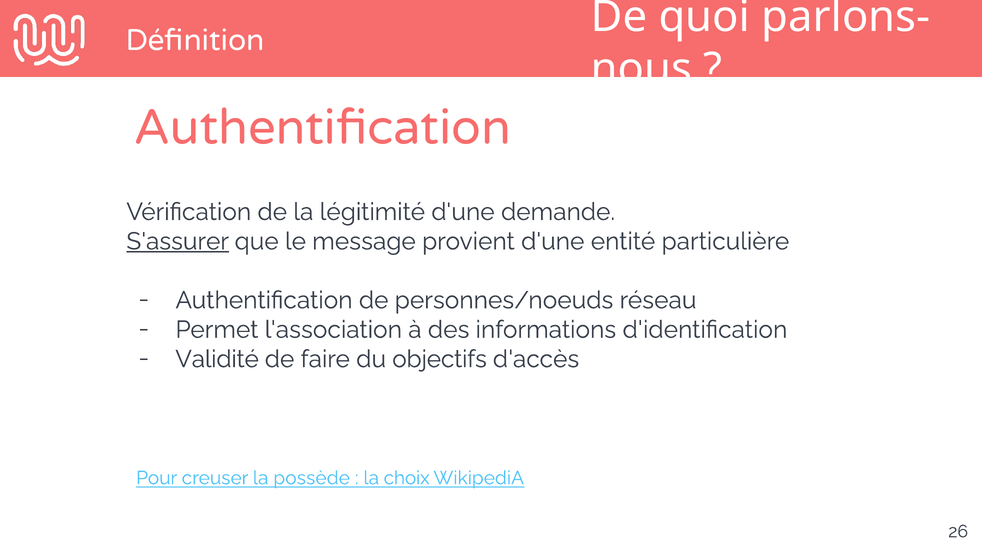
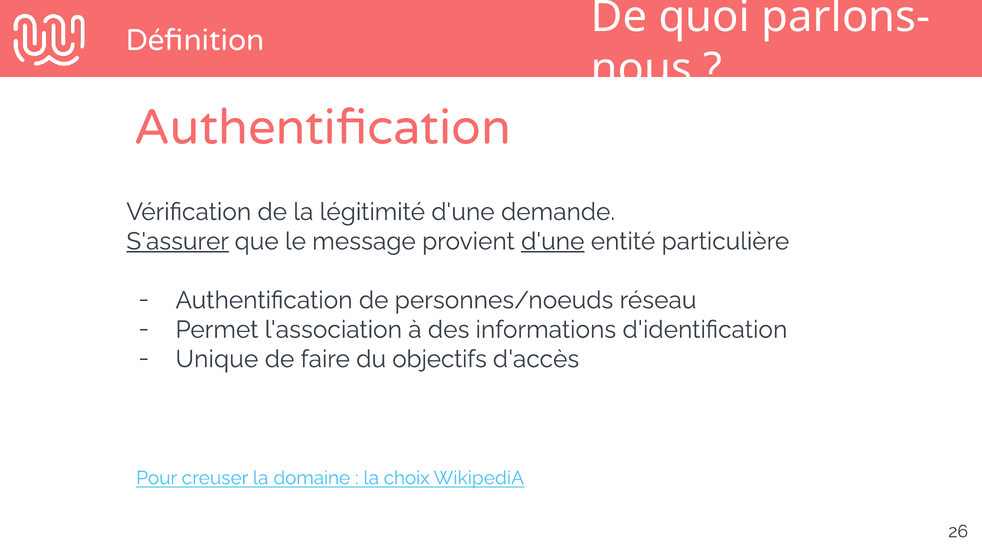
d'une at (553, 242) underline: none -> present
Validité: Validité -> Unique
possède: possède -> domaine
